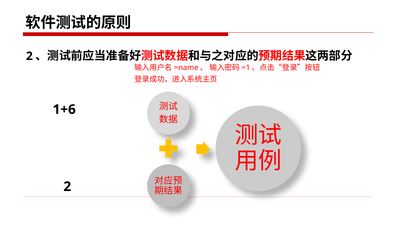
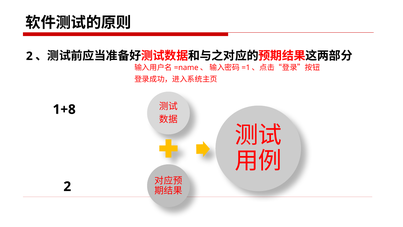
1+6: 1+6 -> 1+8
